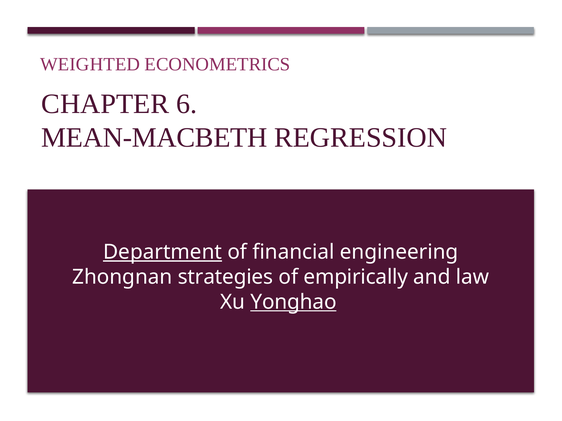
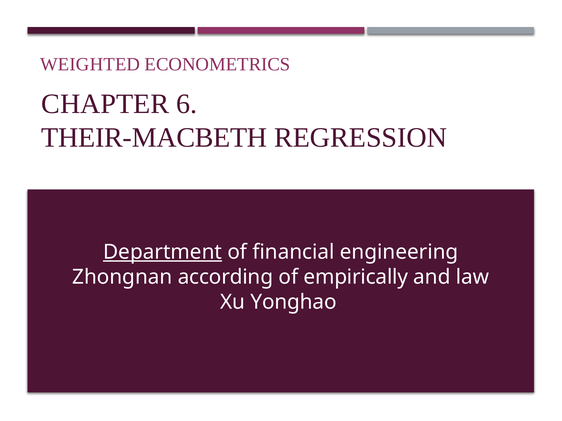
MEAN-MACBETH: MEAN-MACBETH -> THEIR-MACBETH
strategies: strategies -> according
Yonghao underline: present -> none
